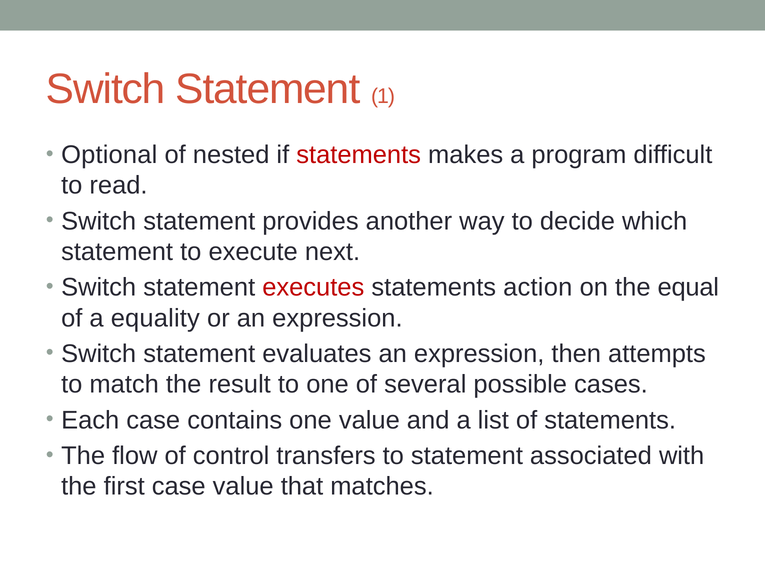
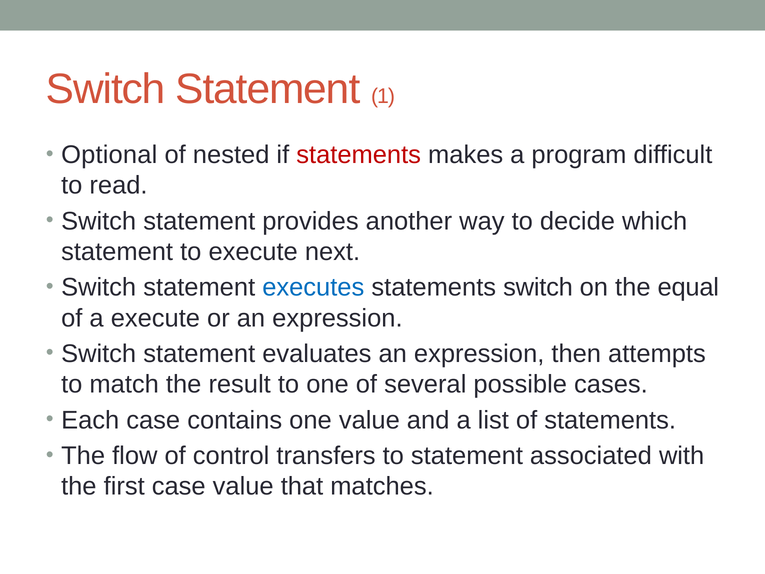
executes colour: red -> blue
statements action: action -> switch
a equality: equality -> execute
